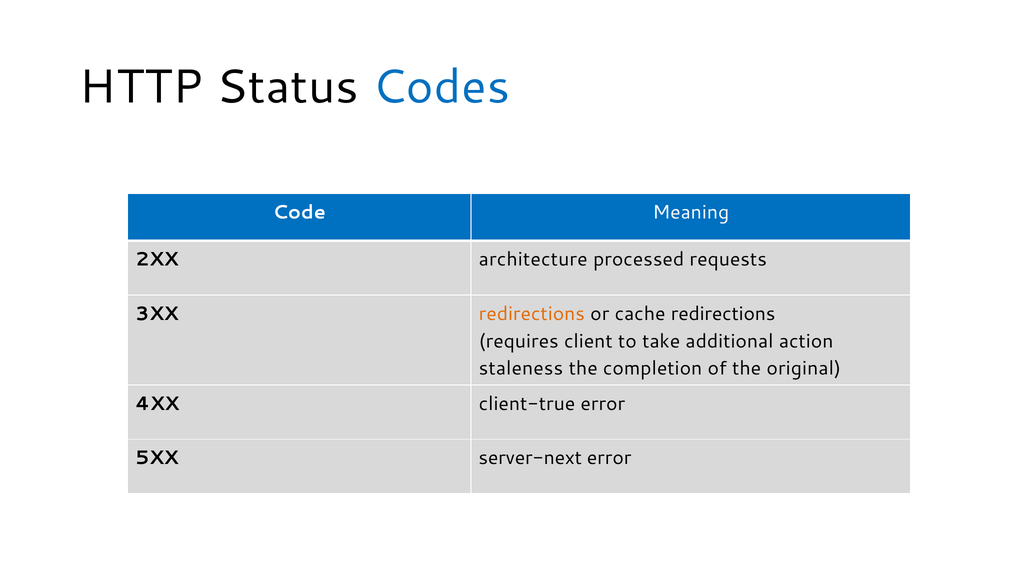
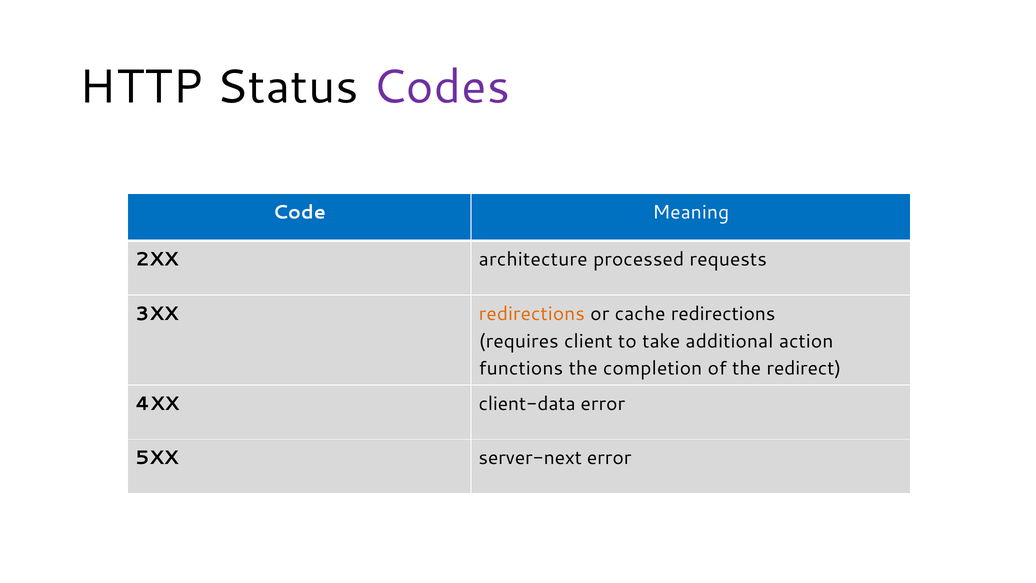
Codes colour: blue -> purple
staleness: staleness -> functions
original: original -> redirect
client-true: client-true -> client-data
